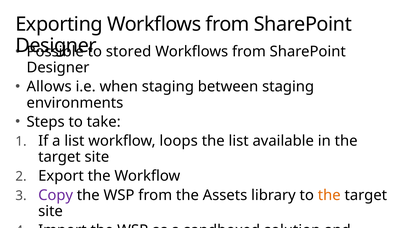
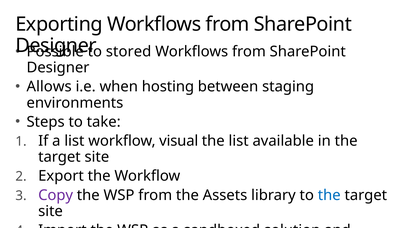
when staging: staging -> hosting
loops: loops -> visual
the at (329, 195) colour: orange -> blue
